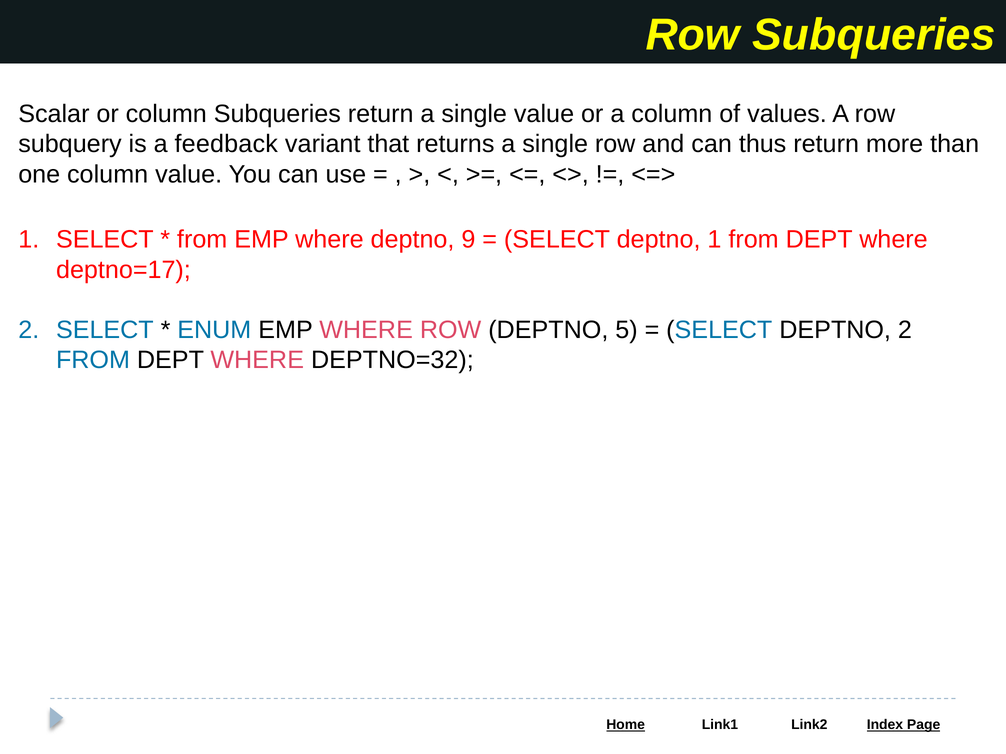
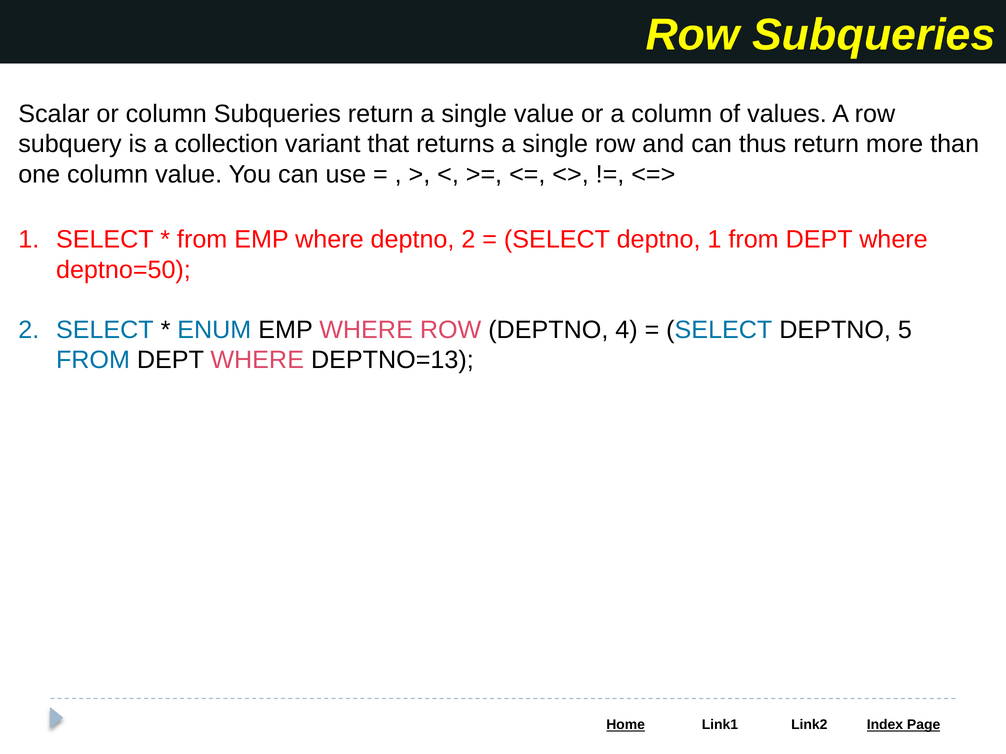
feedback: feedback -> collection
deptno 9: 9 -> 2
deptno=17: deptno=17 -> deptno=50
5: 5 -> 4
DEPTNO 2: 2 -> 5
DEPTNO=32: DEPTNO=32 -> DEPTNO=13
